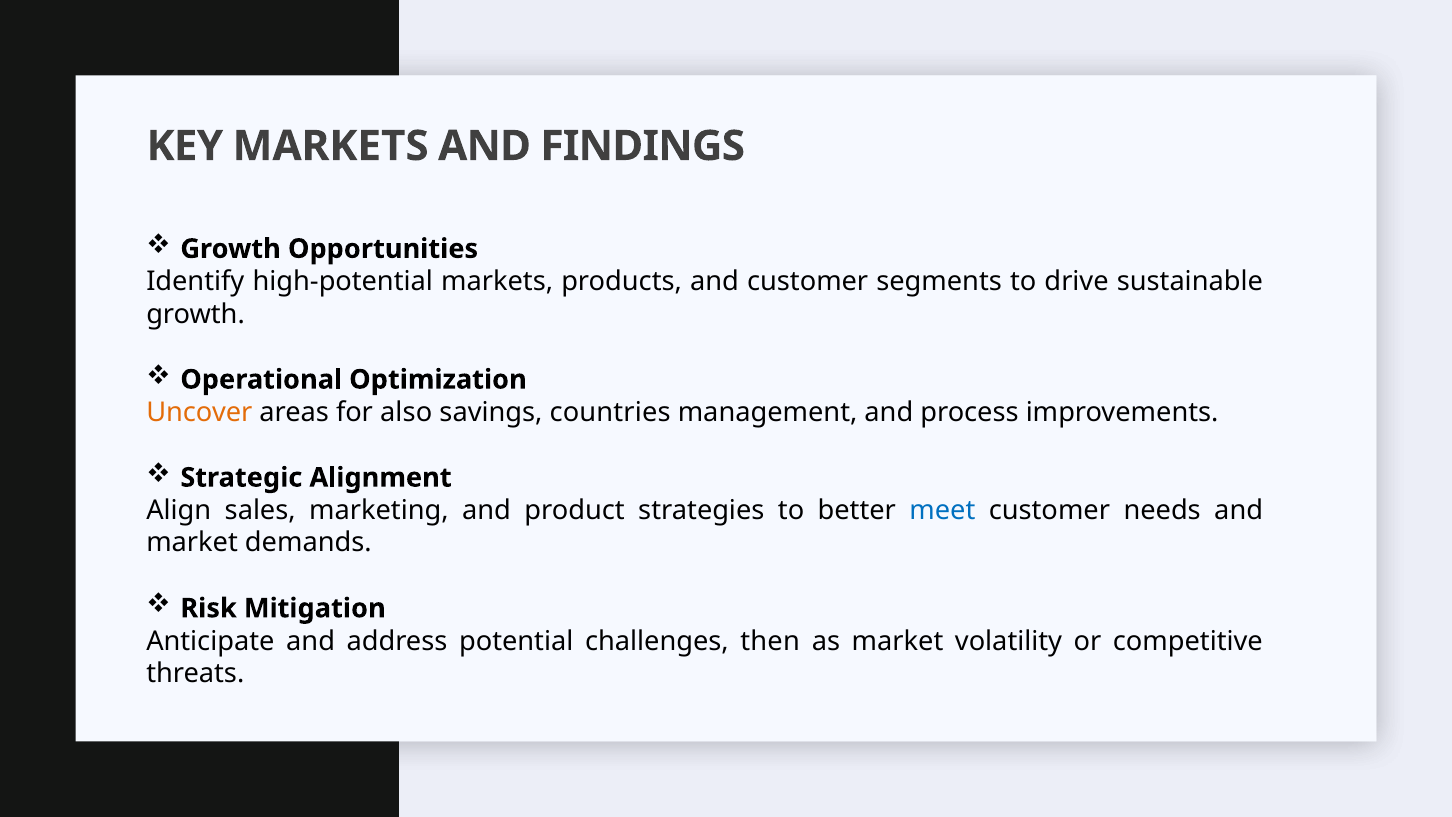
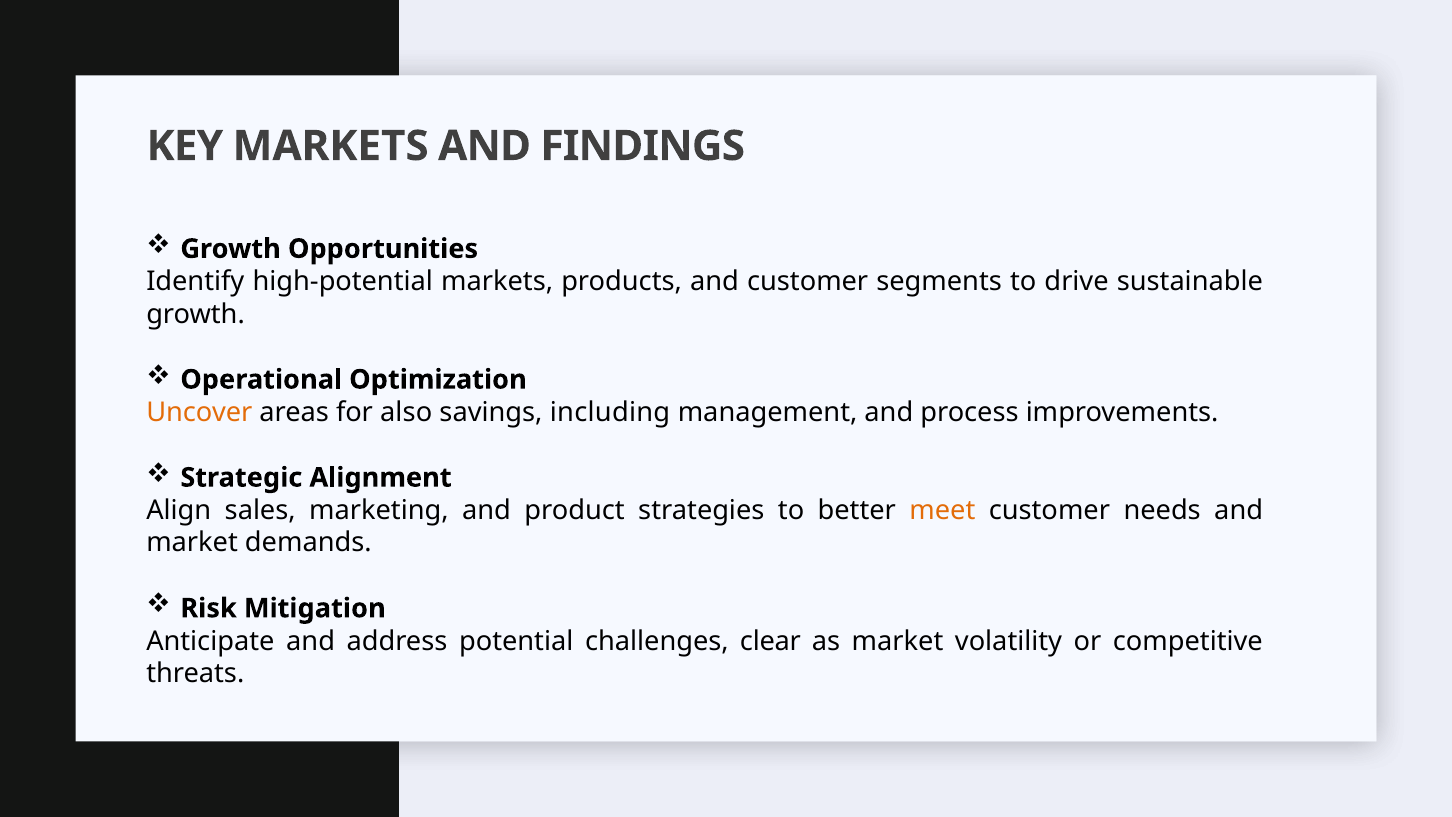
countries: countries -> including
meet colour: blue -> orange
then: then -> clear
